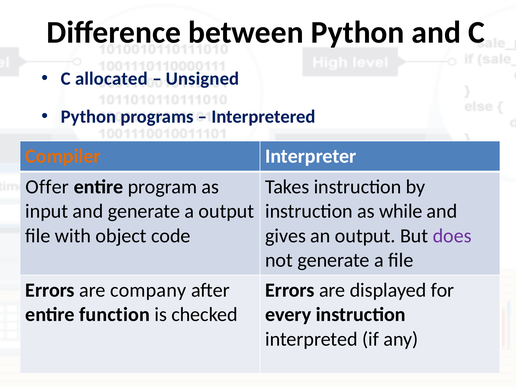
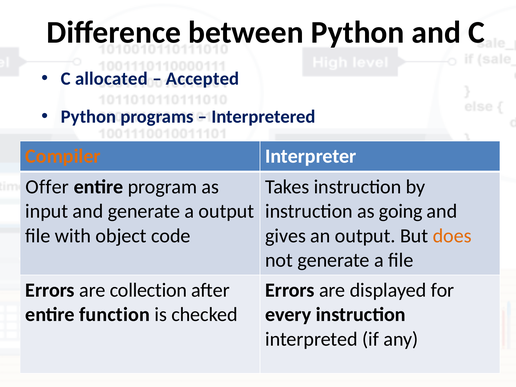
Unsigned: Unsigned -> Accepted
while: while -> going
does colour: purple -> orange
company: company -> collection
